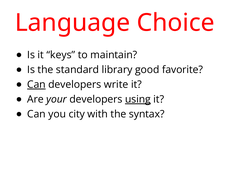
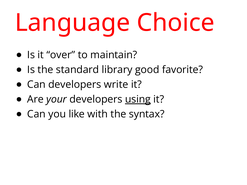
keys: keys -> over
Can at (36, 85) underline: present -> none
city: city -> like
